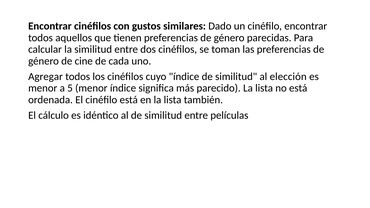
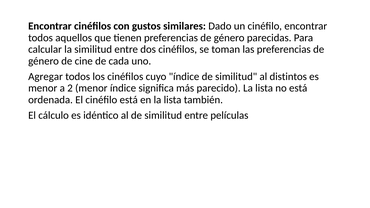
elección: elección -> distintos
5: 5 -> 2
